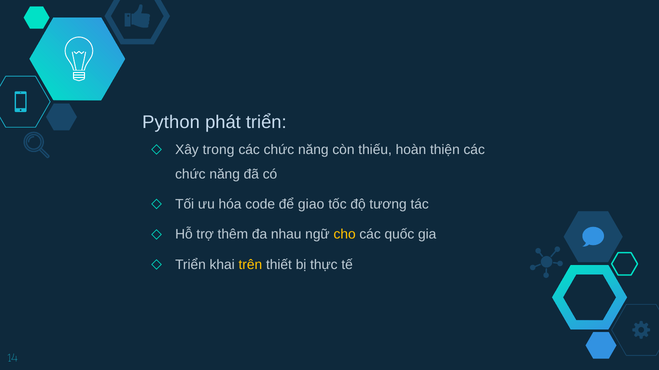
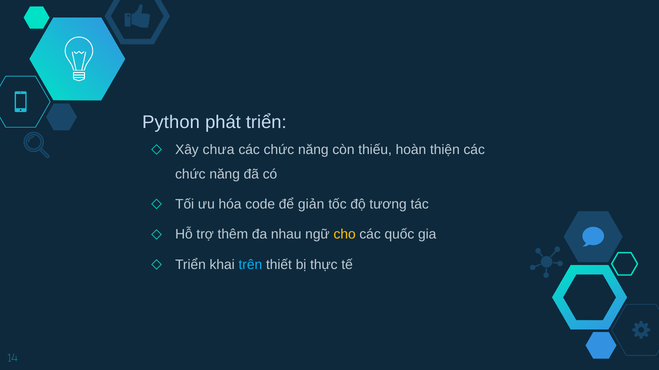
trong: trong -> chưa
giao: giao -> giản
trên colour: yellow -> light blue
